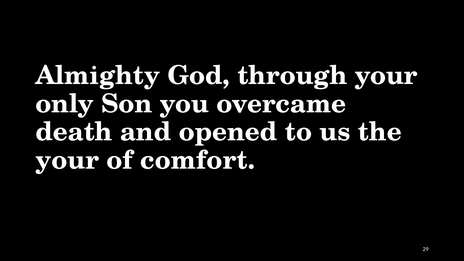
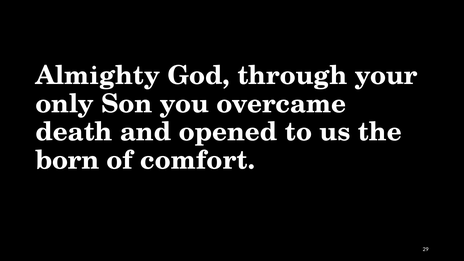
your at (67, 160): your -> born
